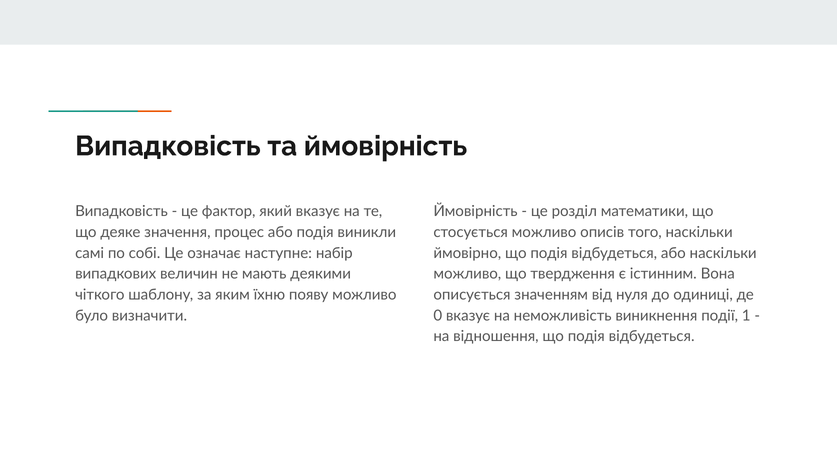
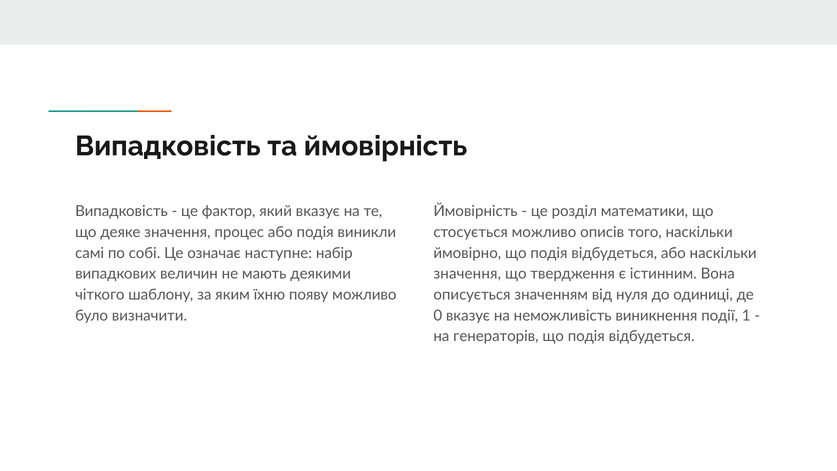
можливо at (467, 274): можливо -> значення
відношення: відношення -> генераторів
